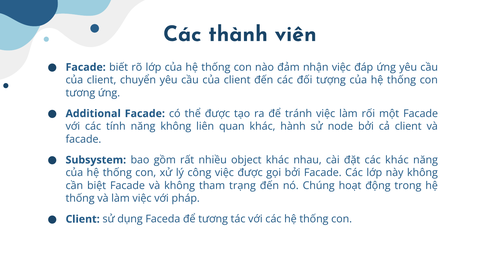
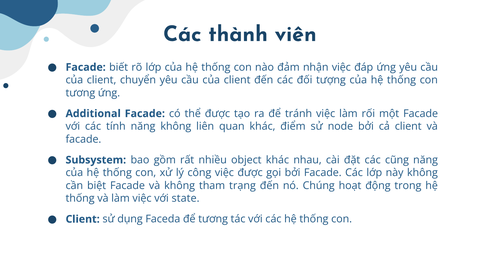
hành: hành -> điểm
các khác: khác -> cũng
pháp: pháp -> state
